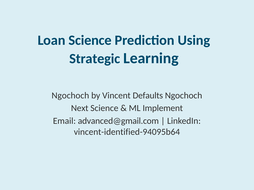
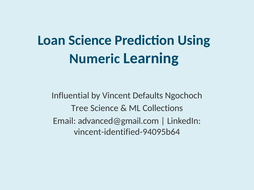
Strategic: Strategic -> Numeric
Ngochoch at (70, 96): Ngochoch -> Influential
Next: Next -> Tree
Implement: Implement -> Collections
